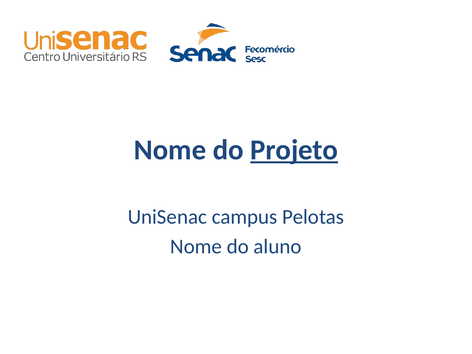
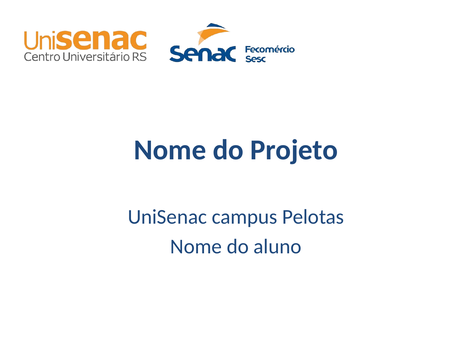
Projeto underline: present -> none
